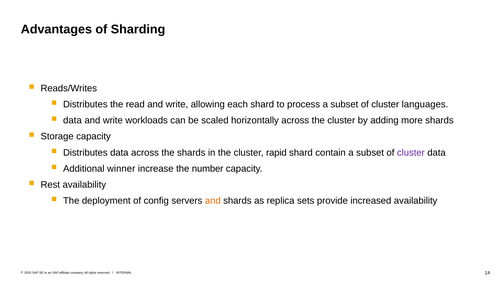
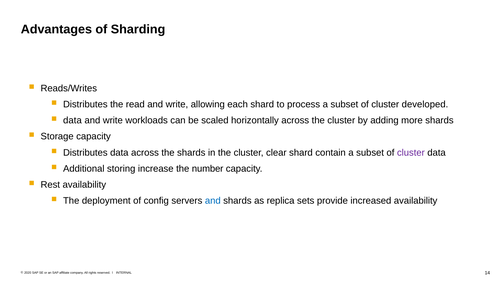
languages: languages -> developed
rapid: rapid -> clear
winner: winner -> storing
and at (213, 201) colour: orange -> blue
